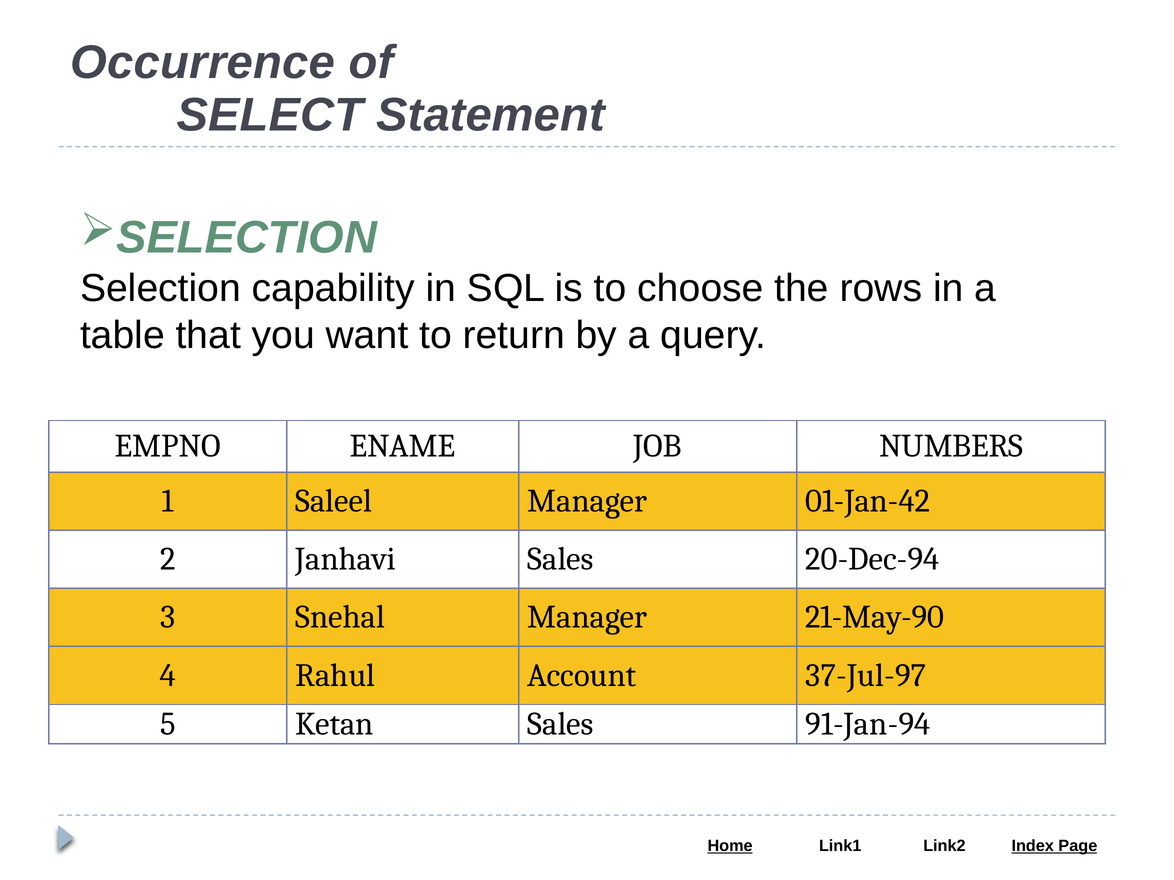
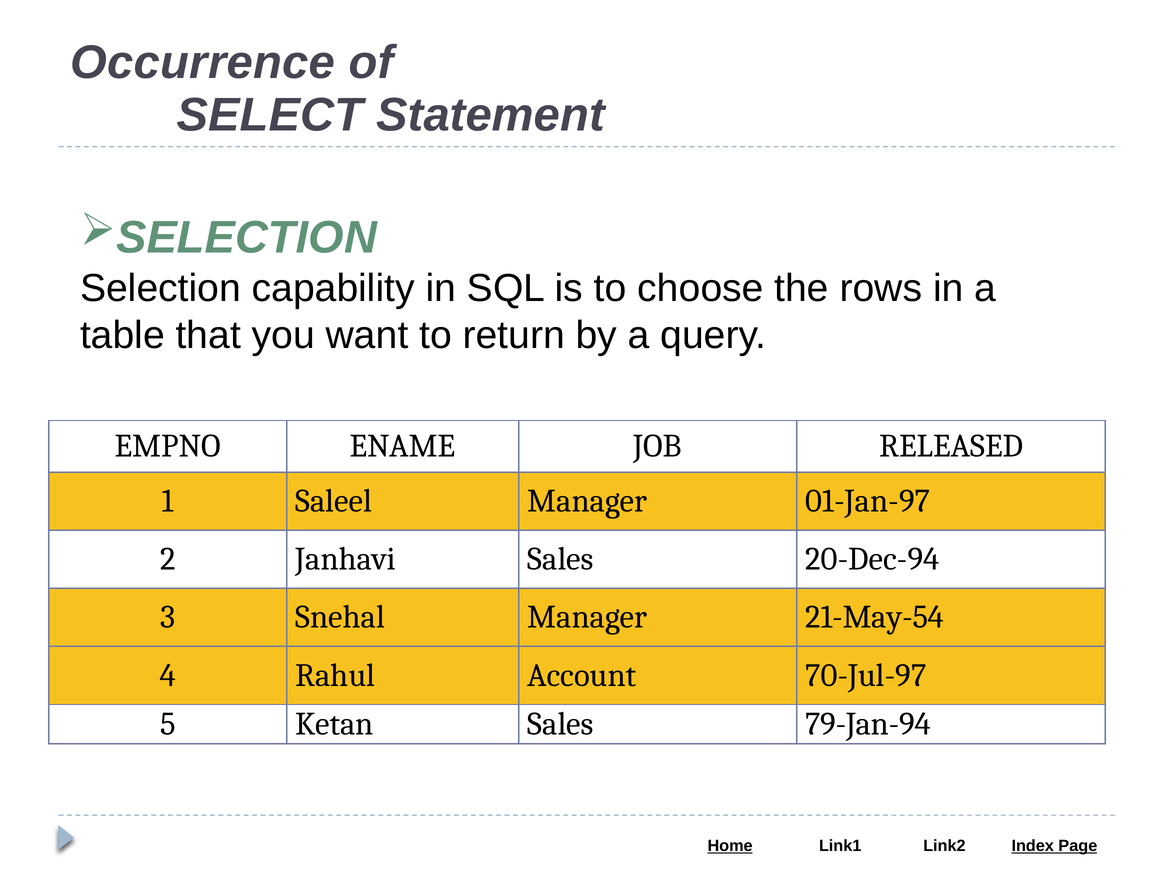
NUMBERS: NUMBERS -> RELEASED
01-Jan-42: 01-Jan-42 -> 01-Jan-97
21-May-90: 21-May-90 -> 21-May-54
37-Jul-97: 37-Jul-97 -> 70-Jul-97
91-Jan-94: 91-Jan-94 -> 79-Jan-94
